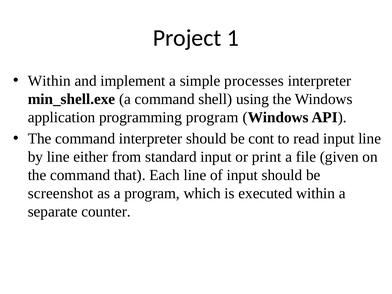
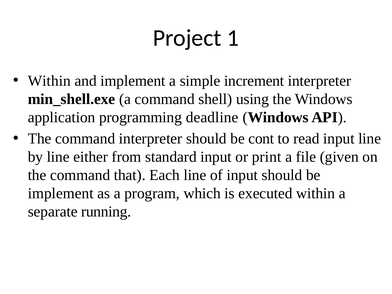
processes: processes -> increment
programming program: program -> deadline
screenshot at (61, 193): screenshot -> implement
counter: counter -> running
